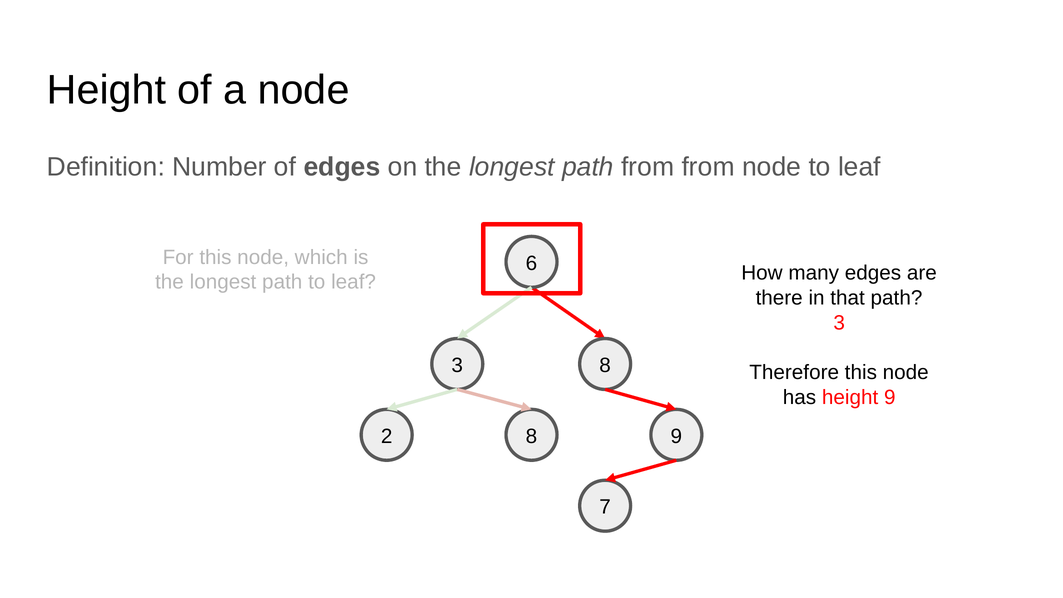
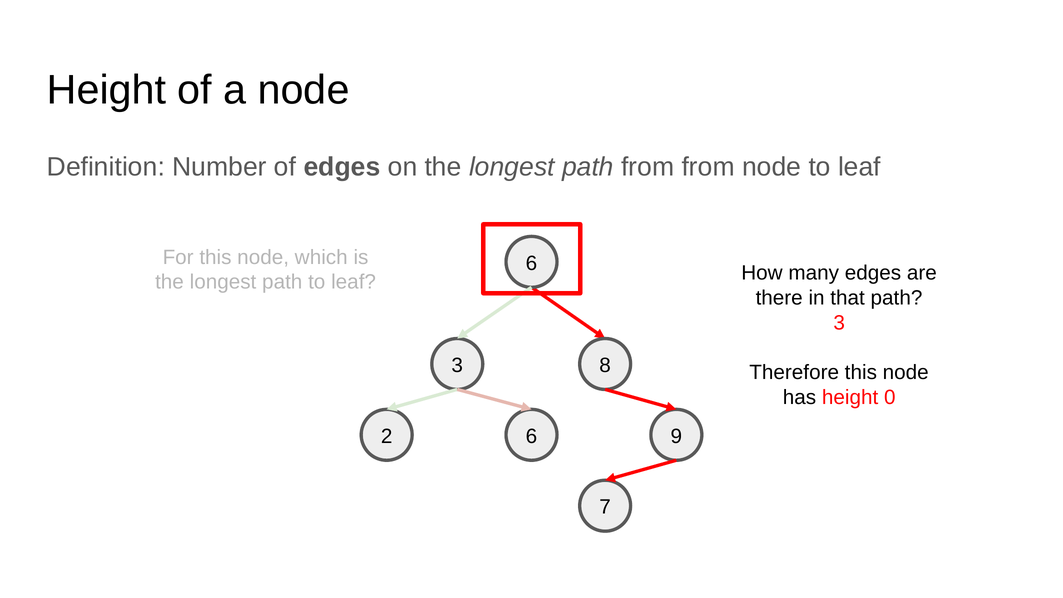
height 9: 9 -> 0
2 8: 8 -> 6
